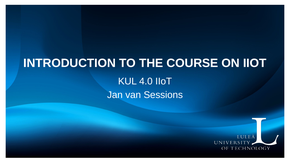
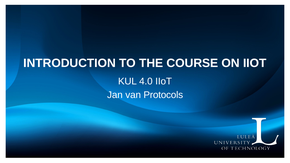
Sessions: Sessions -> Protocols
